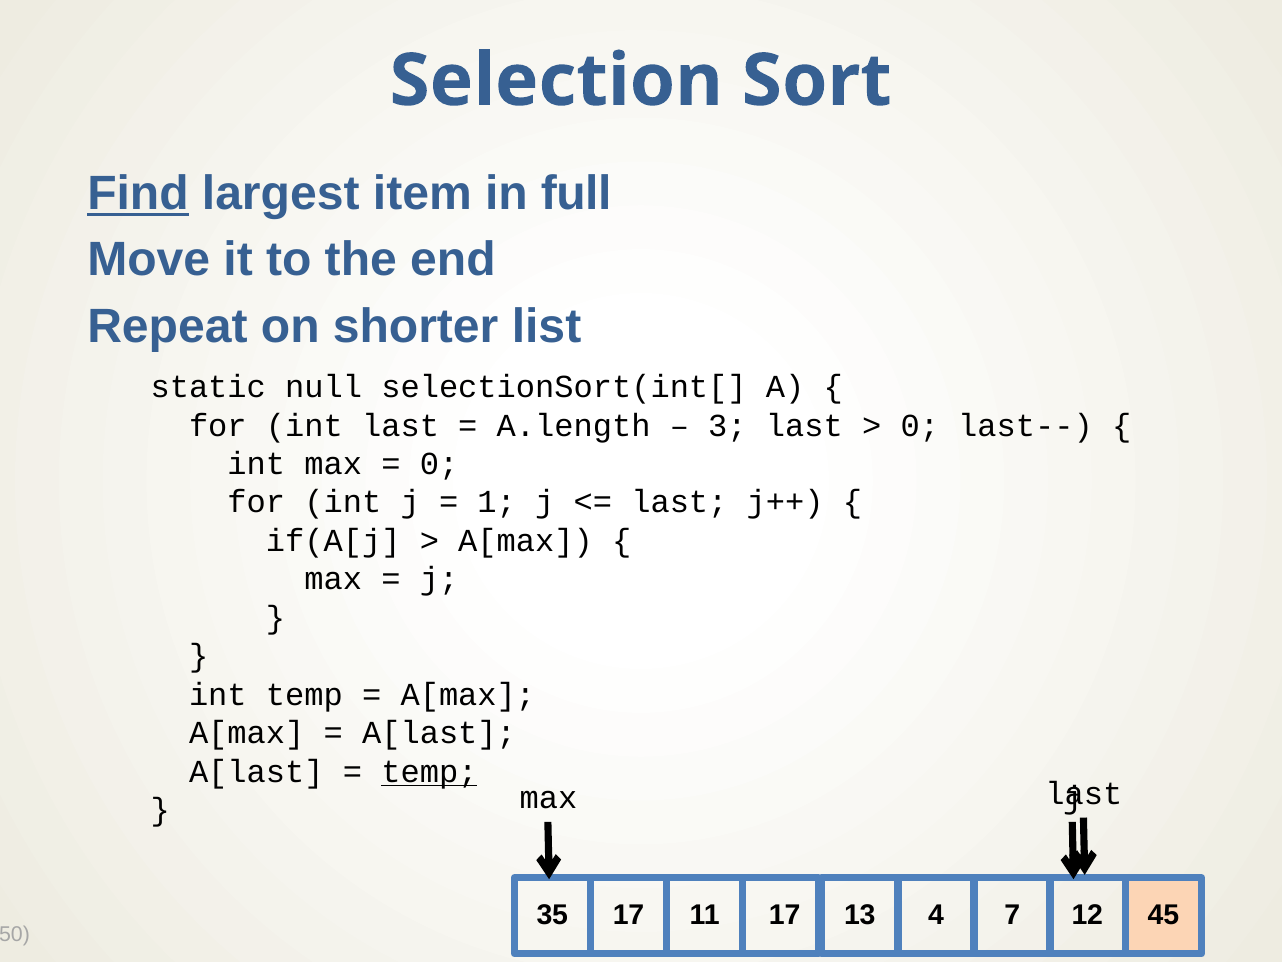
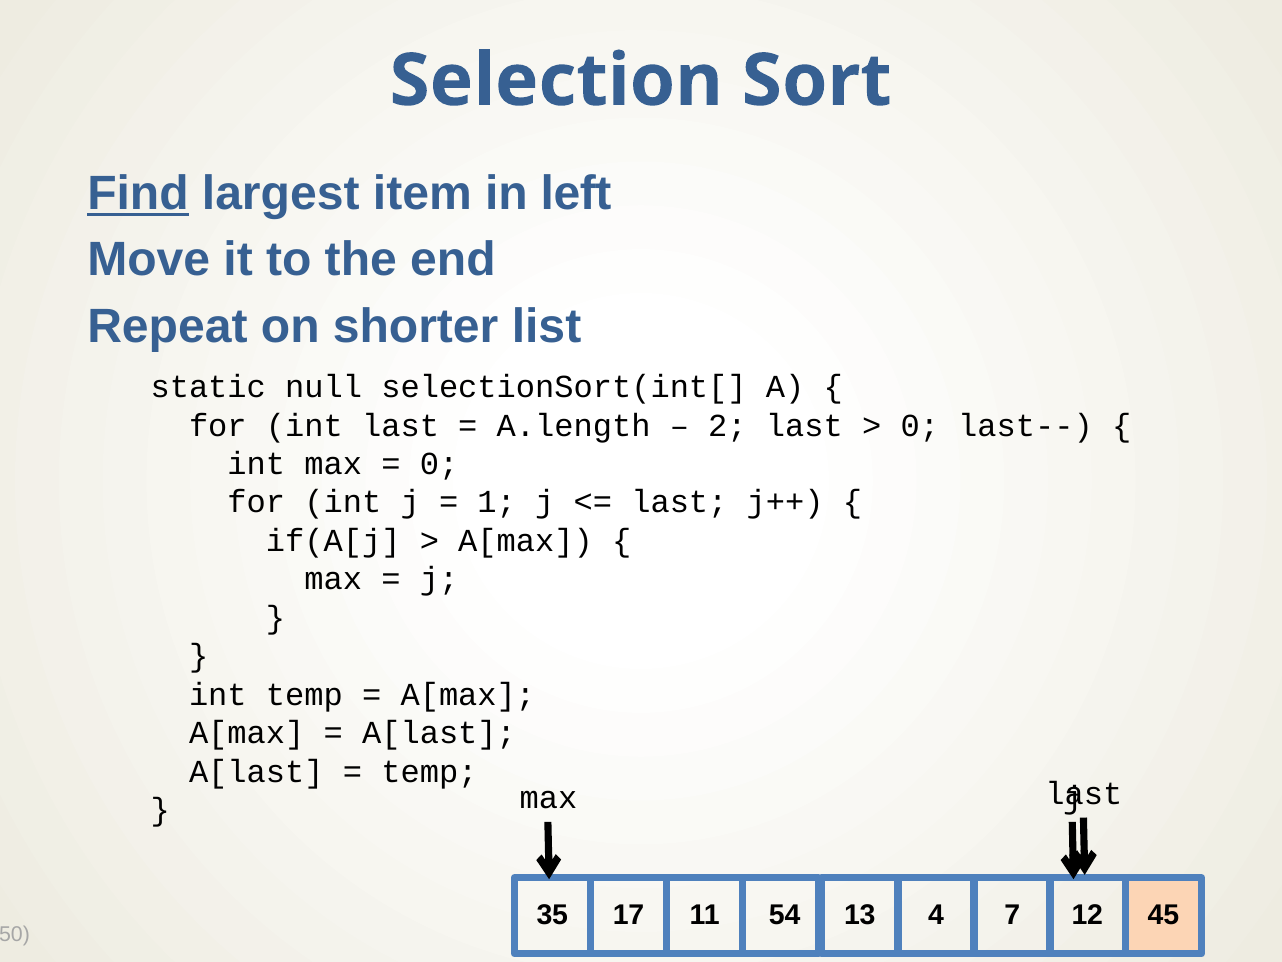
full: full -> left
3: 3 -> 2
temp at (429, 771) underline: present -> none
11 17: 17 -> 54
